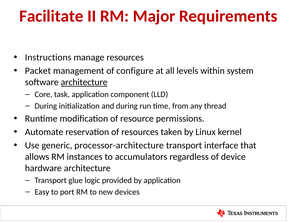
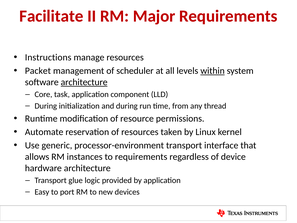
configure: configure -> scheduler
within underline: none -> present
processor-architecture: processor-architecture -> processor-environment
to accumulators: accumulators -> requirements
